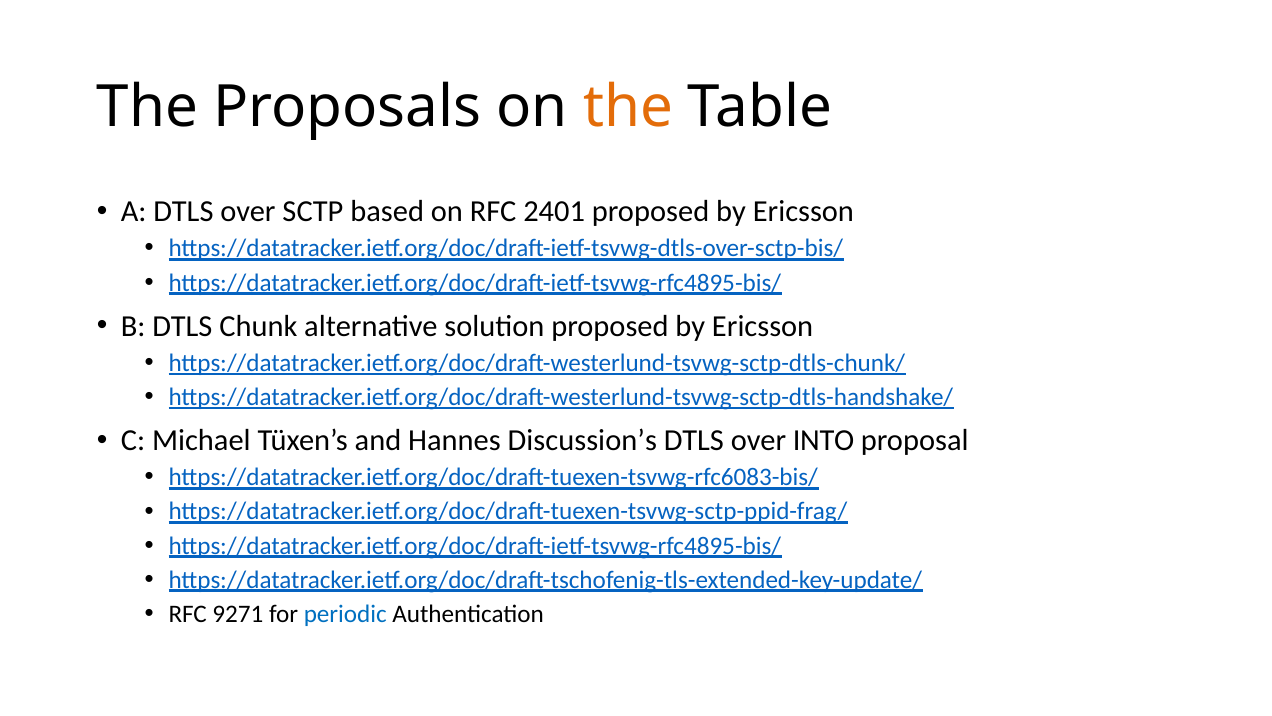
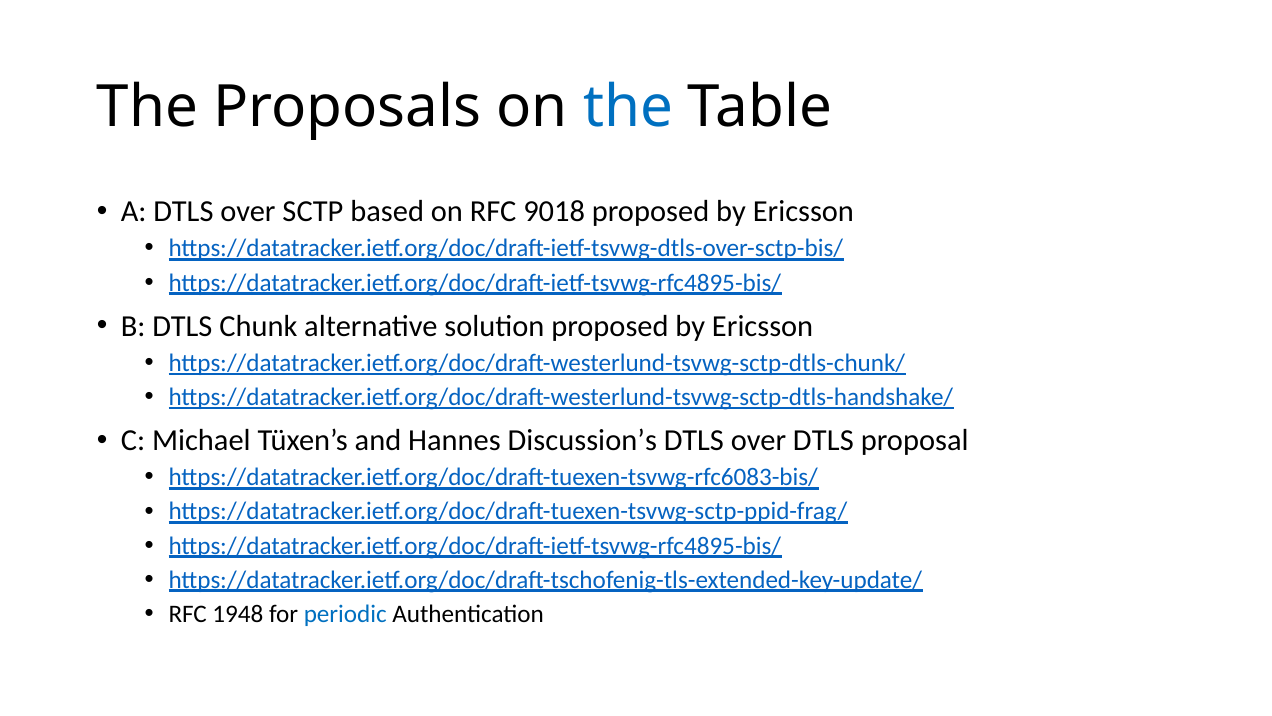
the at (628, 107) colour: orange -> blue
2401: 2401 -> 9018
over INTO: INTO -> DTLS
9271: 9271 -> 1948
